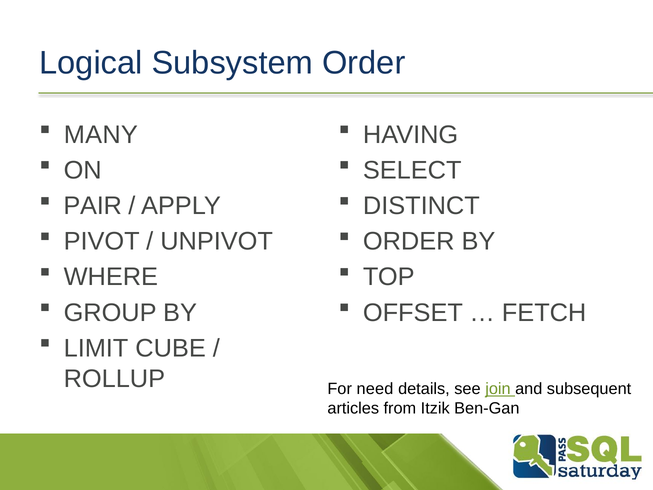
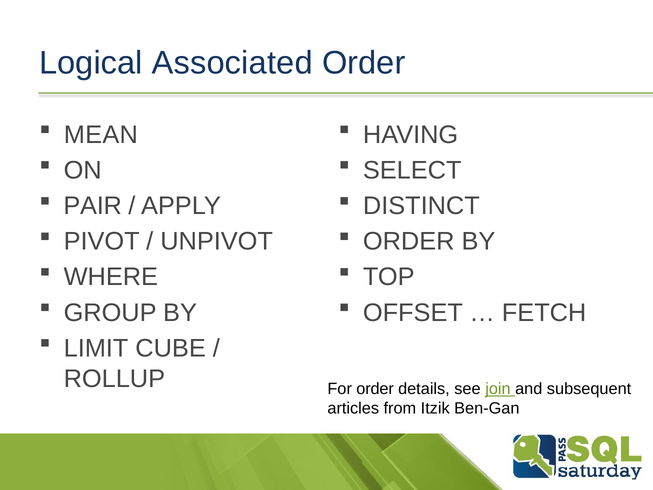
Subsystem: Subsystem -> Associated
MANY: MANY -> MEAN
For need: need -> order
